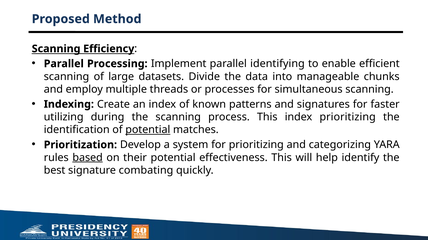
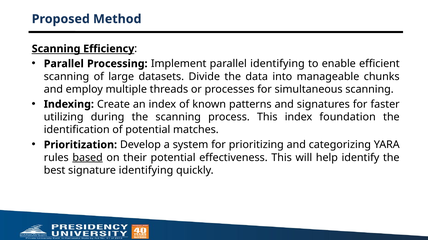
index prioritizing: prioritizing -> foundation
potential at (148, 130) underline: present -> none
signature combating: combating -> identifying
